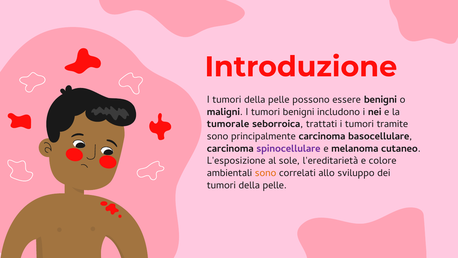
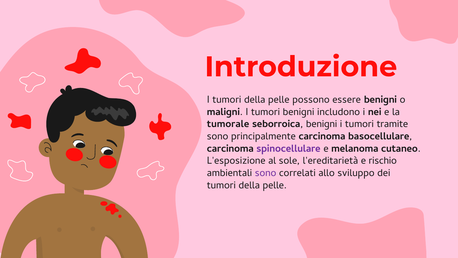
seborroica trattati: trattati -> benigni
colore: colore -> rischio
sono at (266, 173) colour: orange -> purple
